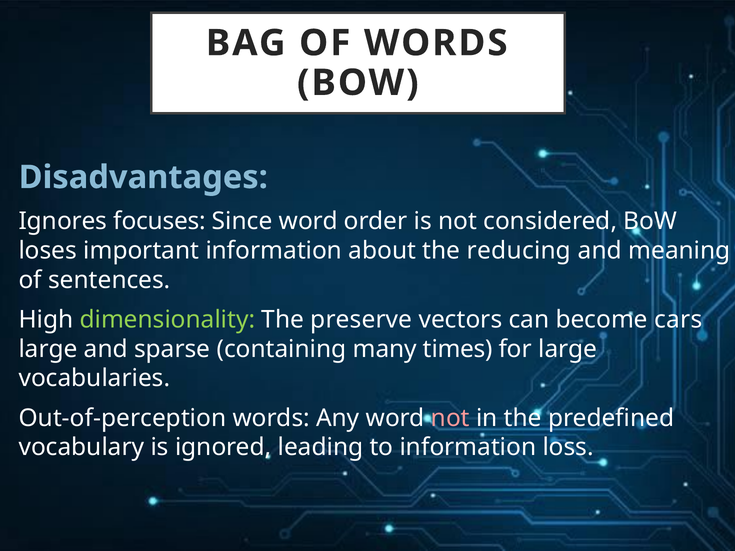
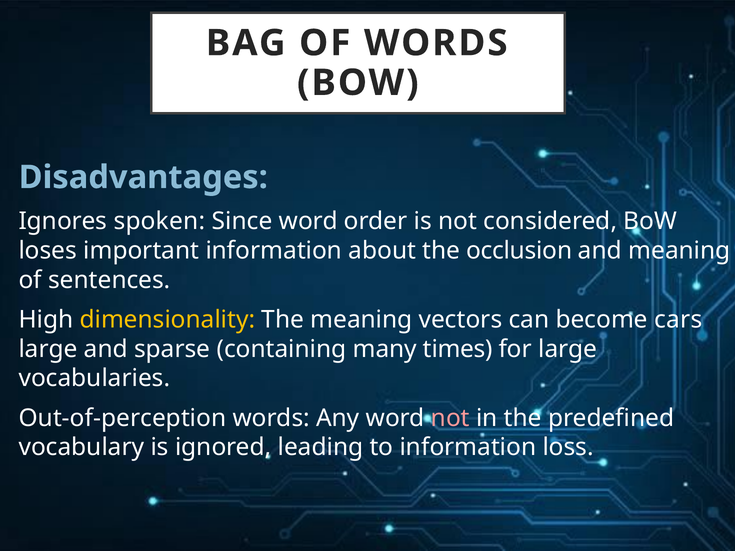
focuses: focuses -> spoken
reducing: reducing -> occlusion
dimensionality colour: light green -> yellow
The preserve: preserve -> meaning
